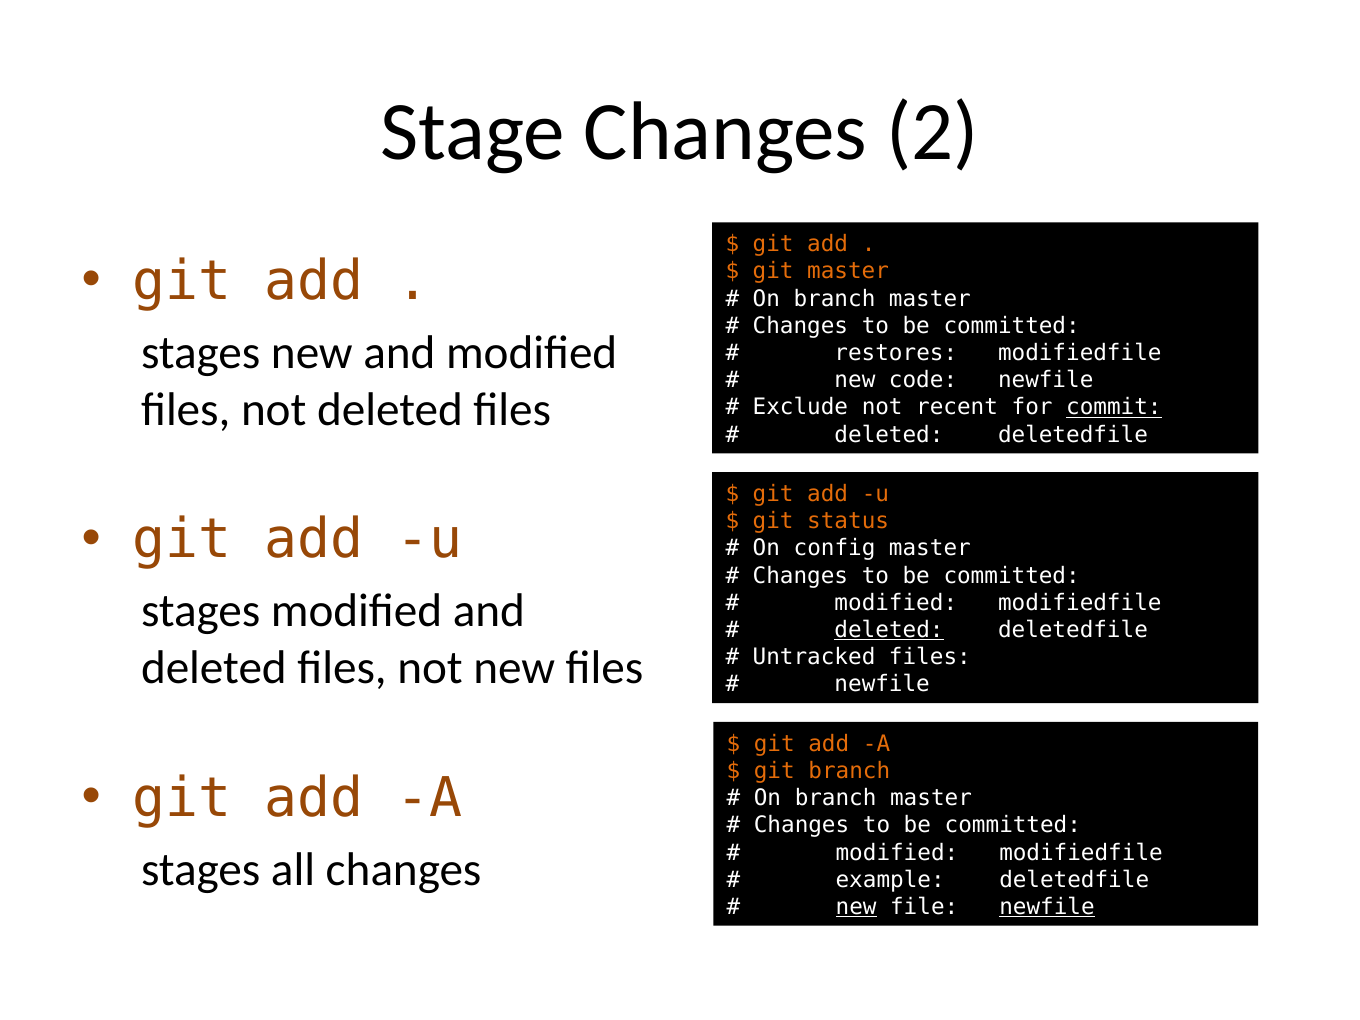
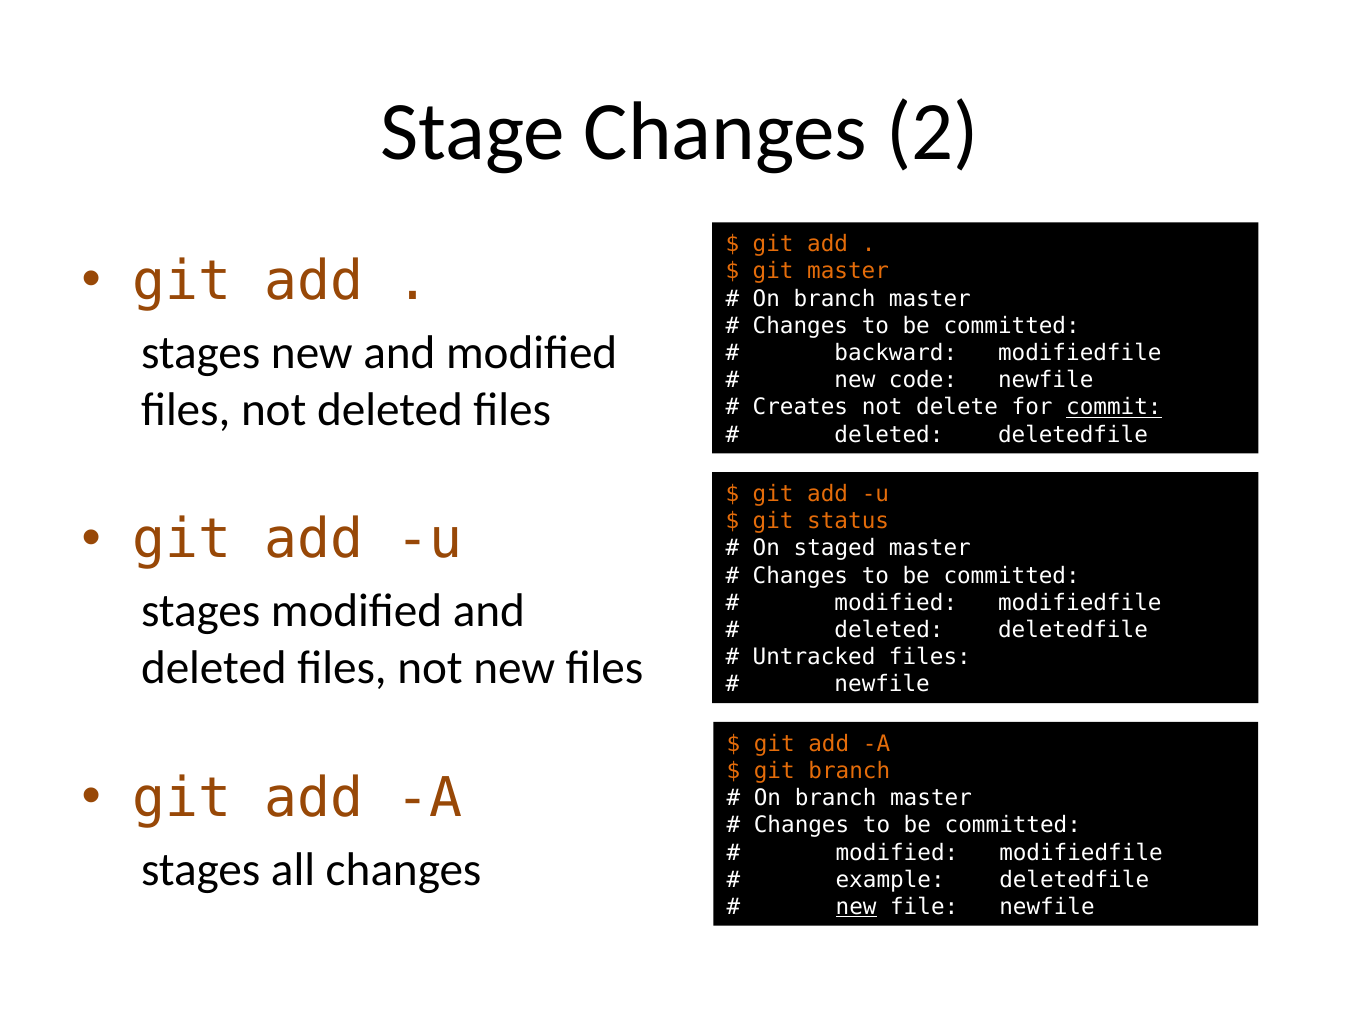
restores: restores -> backward
Exclude: Exclude -> Creates
recent: recent -> delete
config: config -> staged
deleted at (889, 630) underline: present -> none
newfile at (1047, 907) underline: present -> none
